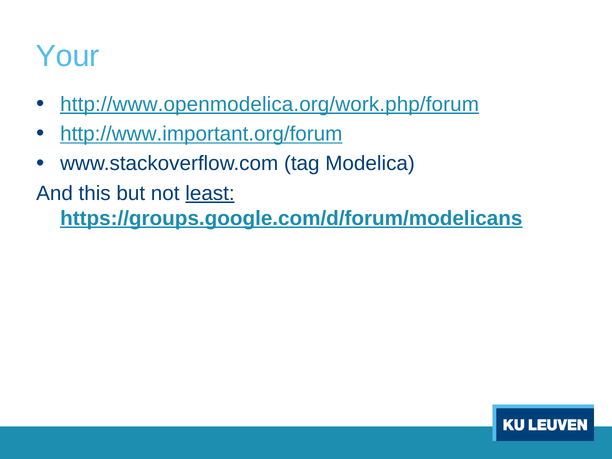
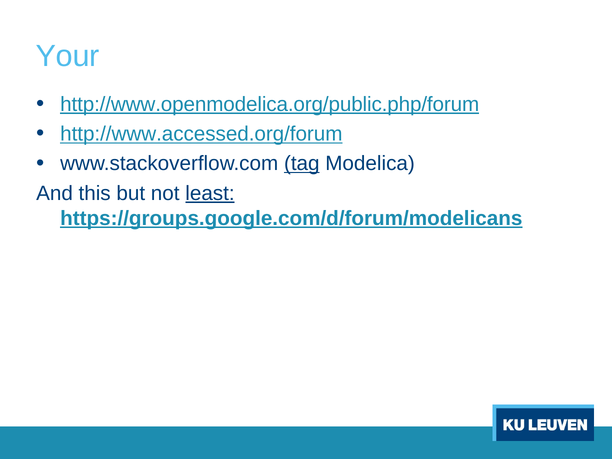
http://www.openmodelica.org/work.php/forum: http://www.openmodelica.org/work.php/forum -> http://www.openmodelica.org/public.php/forum
http://www.important.org/forum: http://www.important.org/forum -> http://www.accessed.org/forum
tag underline: none -> present
